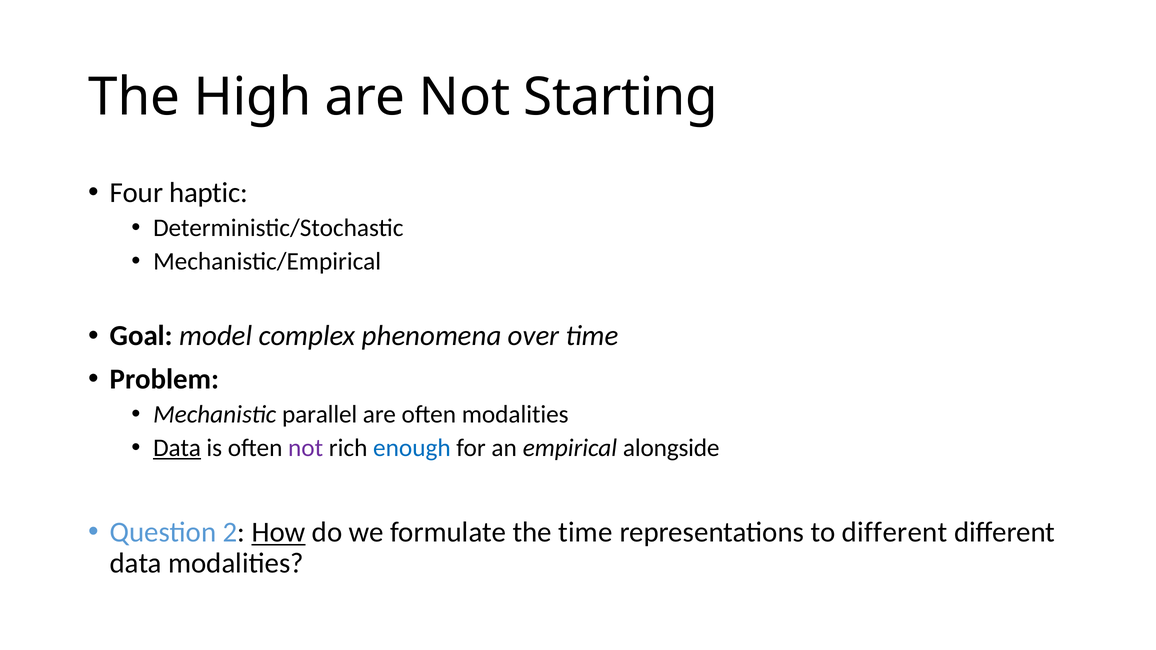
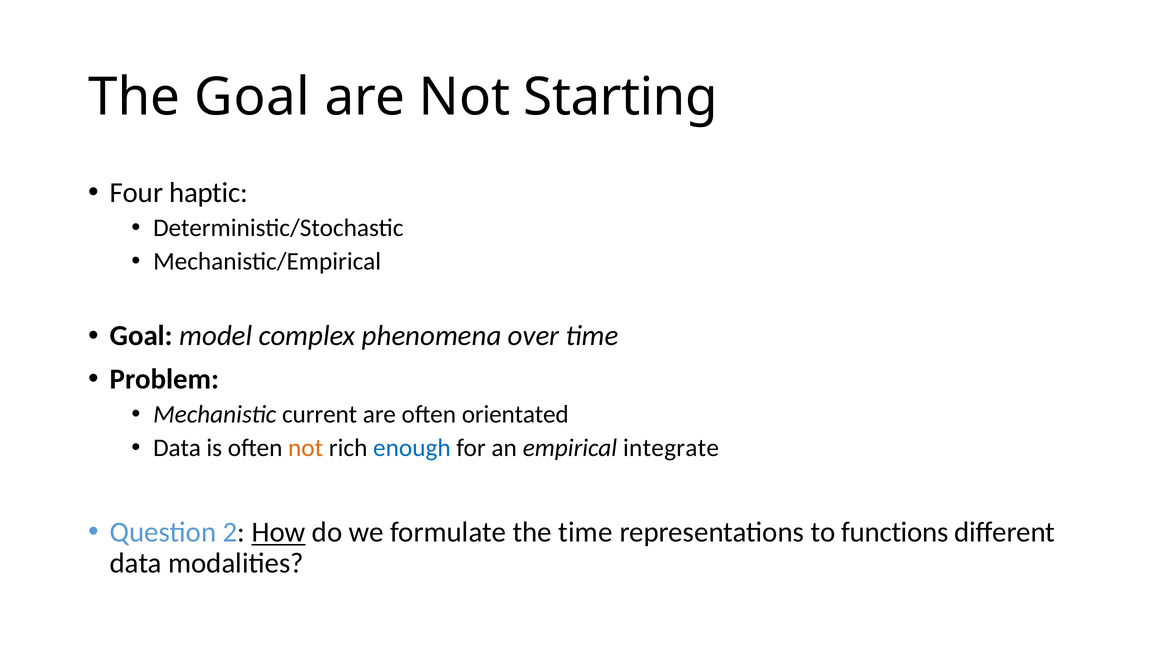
The High: High -> Goal
parallel: parallel -> current
often modalities: modalities -> orientated
Data at (177, 448) underline: present -> none
not at (306, 448) colour: purple -> orange
alongside: alongside -> integrate
to different: different -> functions
